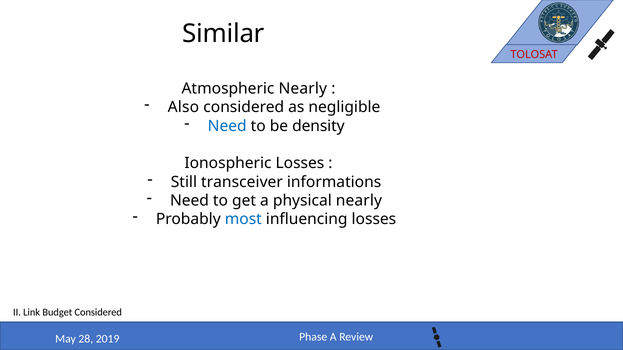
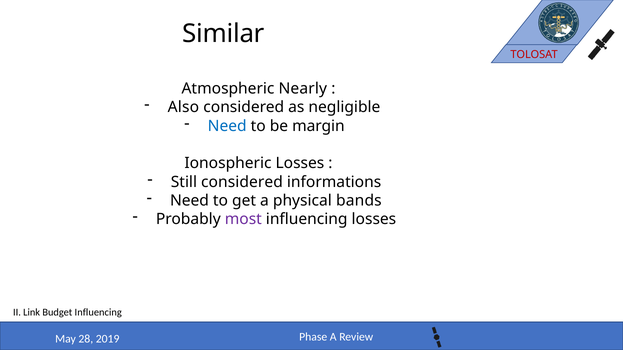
density: density -> margin
Still transceiver: transceiver -> considered
physical nearly: nearly -> bands
most colour: blue -> purple
Budget Considered: Considered -> Influencing
